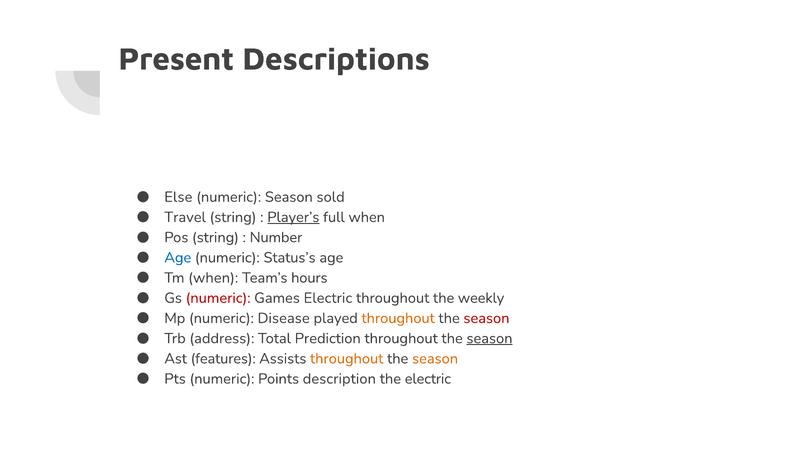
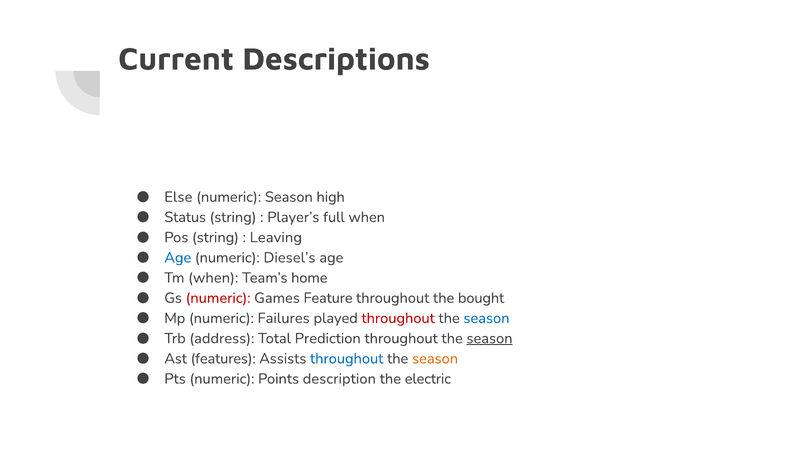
Present: Present -> Current
sold: sold -> high
Travel: Travel -> Status
Player’s underline: present -> none
Number: Number -> Leaving
Status’s: Status’s -> Diesel’s
hours: hours -> home
Games Electric: Electric -> Feature
weekly: weekly -> bought
Disease: Disease -> Failures
throughout at (398, 318) colour: orange -> red
season at (486, 318) colour: red -> blue
throughout at (347, 359) colour: orange -> blue
